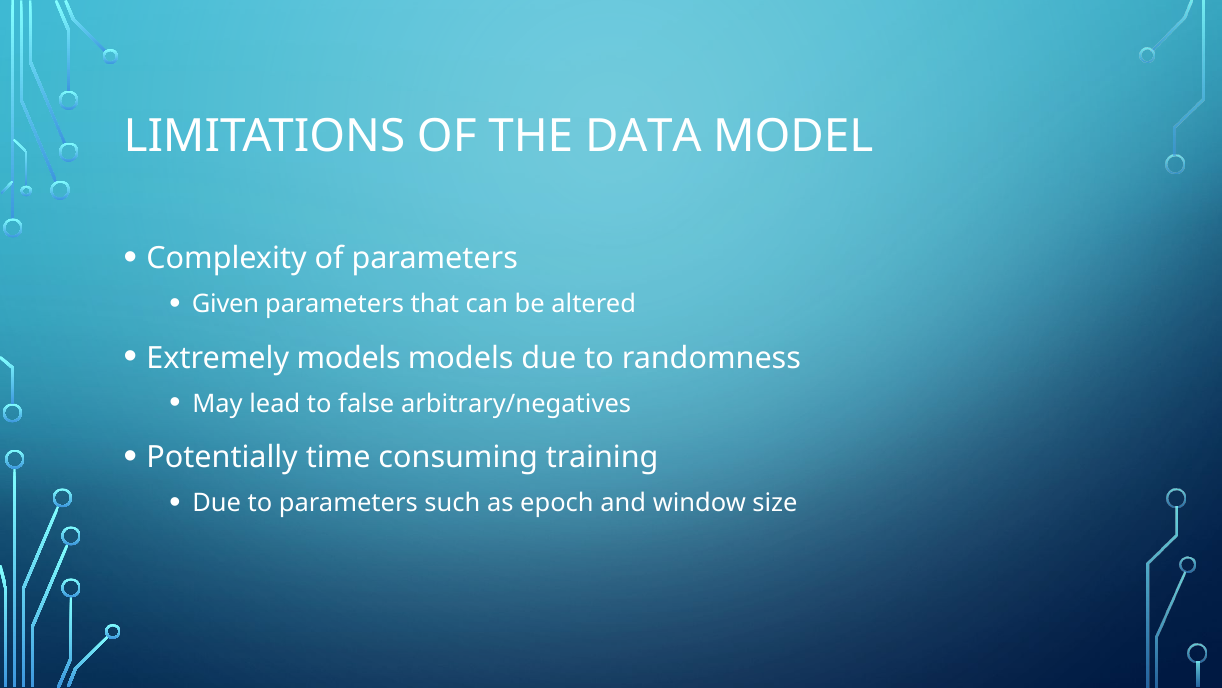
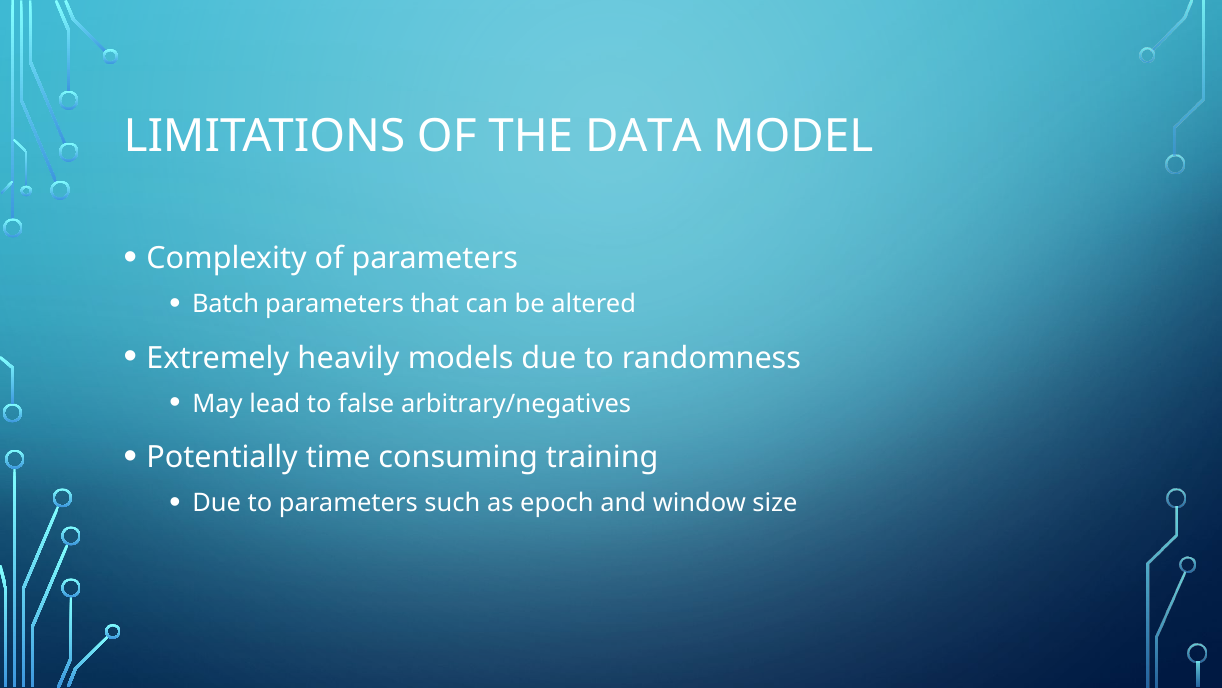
Given: Given -> Batch
Extremely models: models -> heavily
